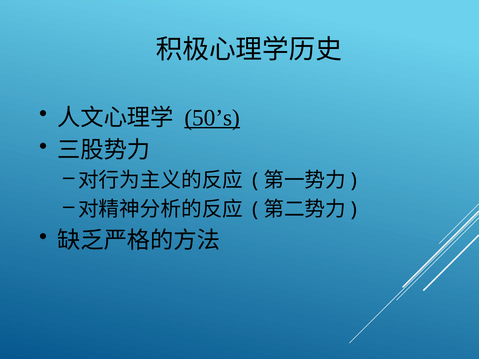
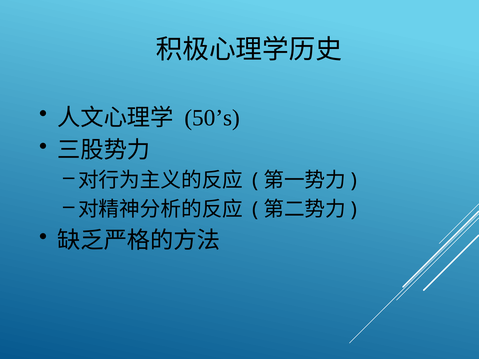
50’s underline: present -> none
